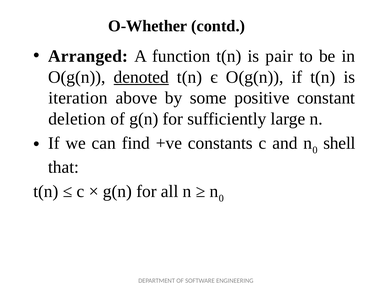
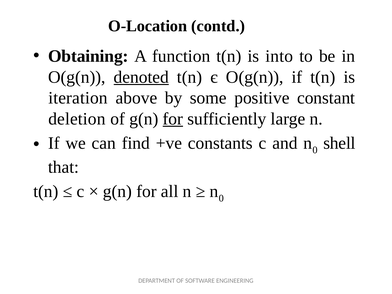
O-Whether: O-Whether -> O-Location
Arranged: Arranged -> Obtaining
pair: pair -> into
for at (173, 119) underline: none -> present
